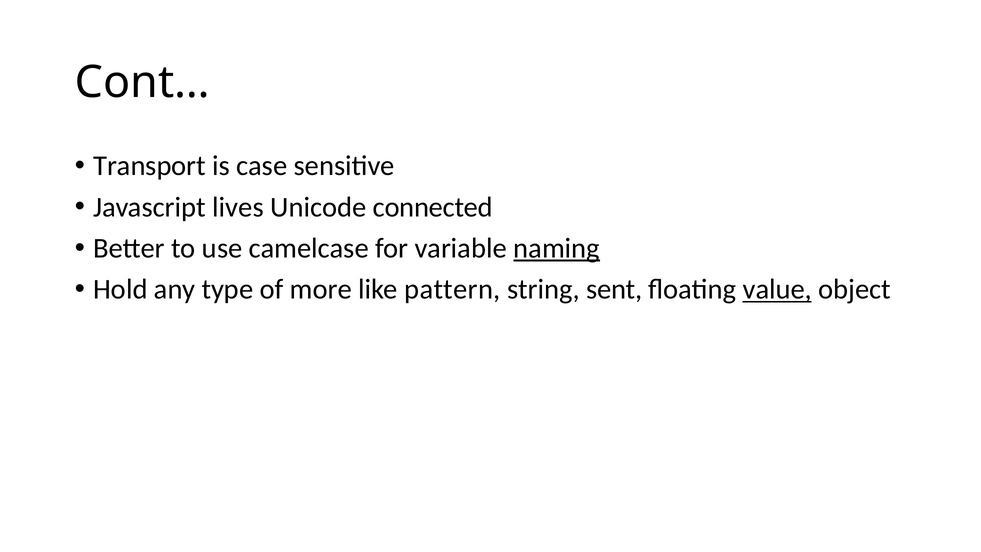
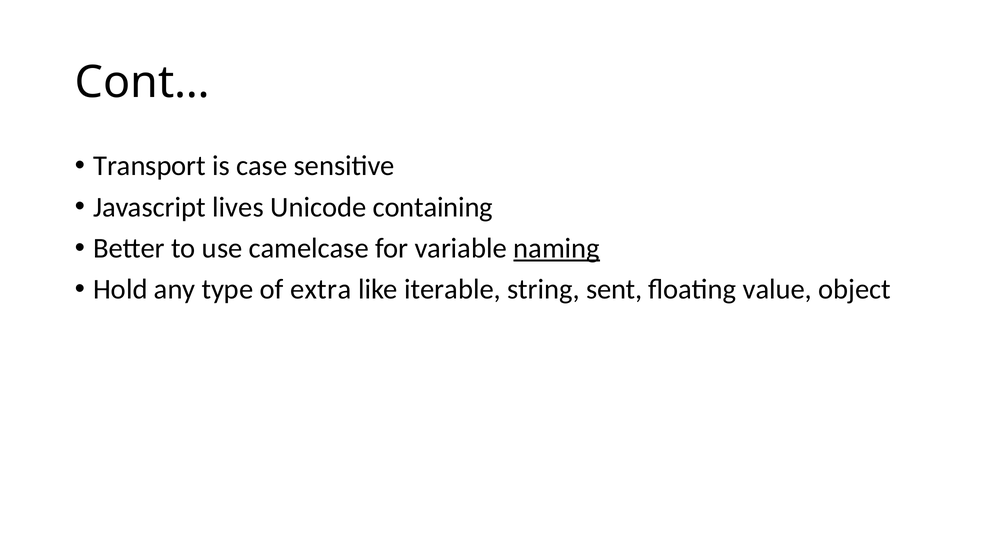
connected: connected -> containing
more: more -> extra
pattern: pattern -> iterable
value underline: present -> none
